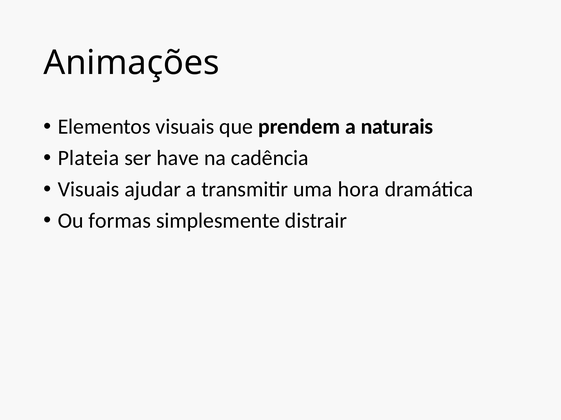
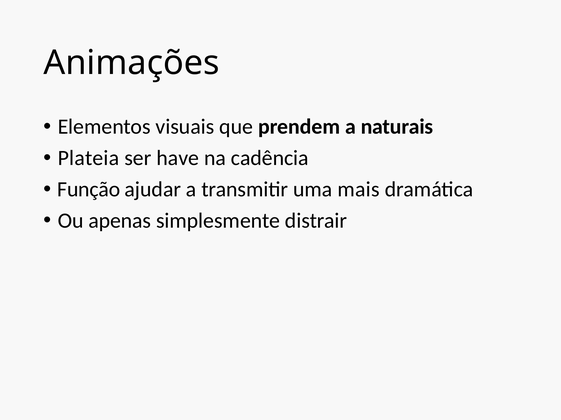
Visuais at (89, 190): Visuais -> Função
hora: hora -> mais
formas: formas -> apenas
